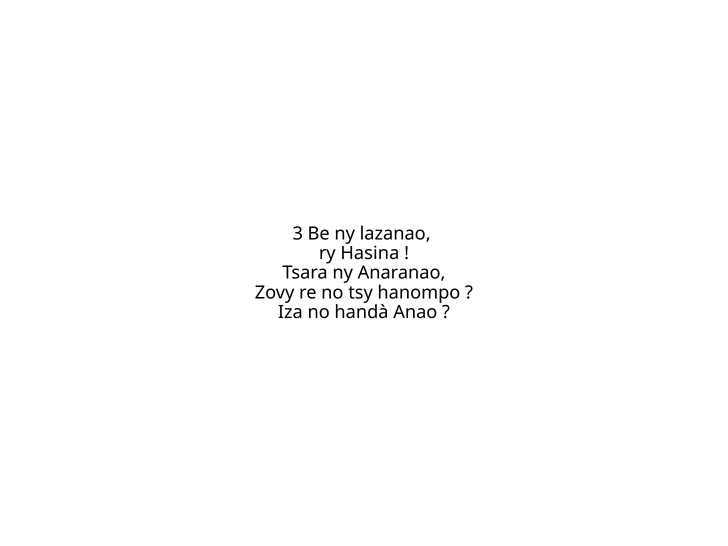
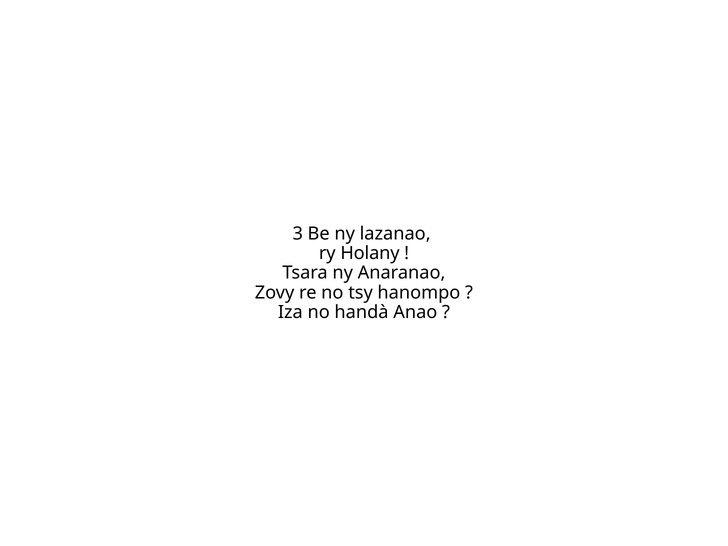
Hasina: Hasina -> Holany
